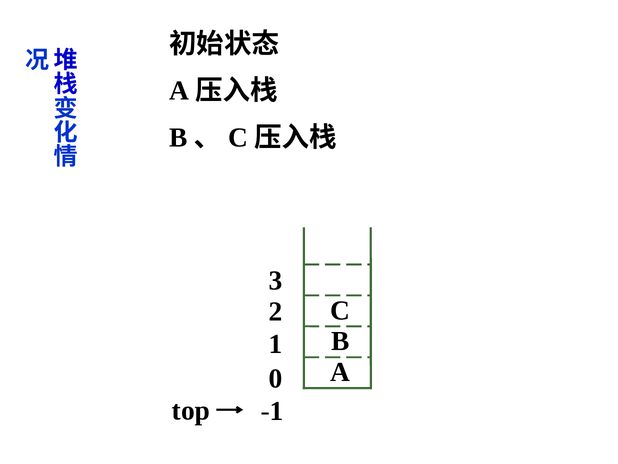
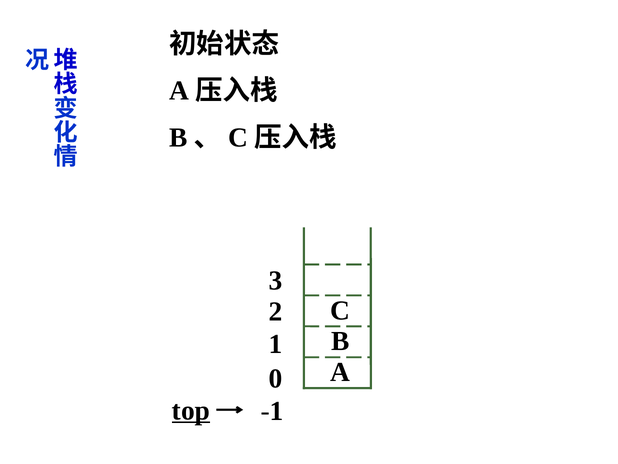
top underline: none -> present
